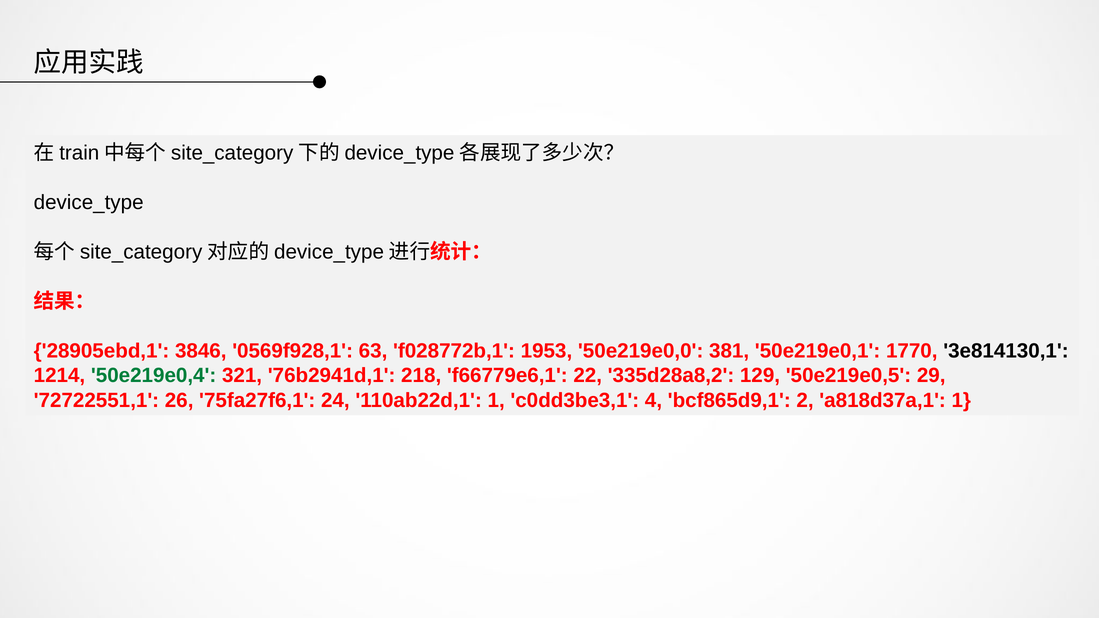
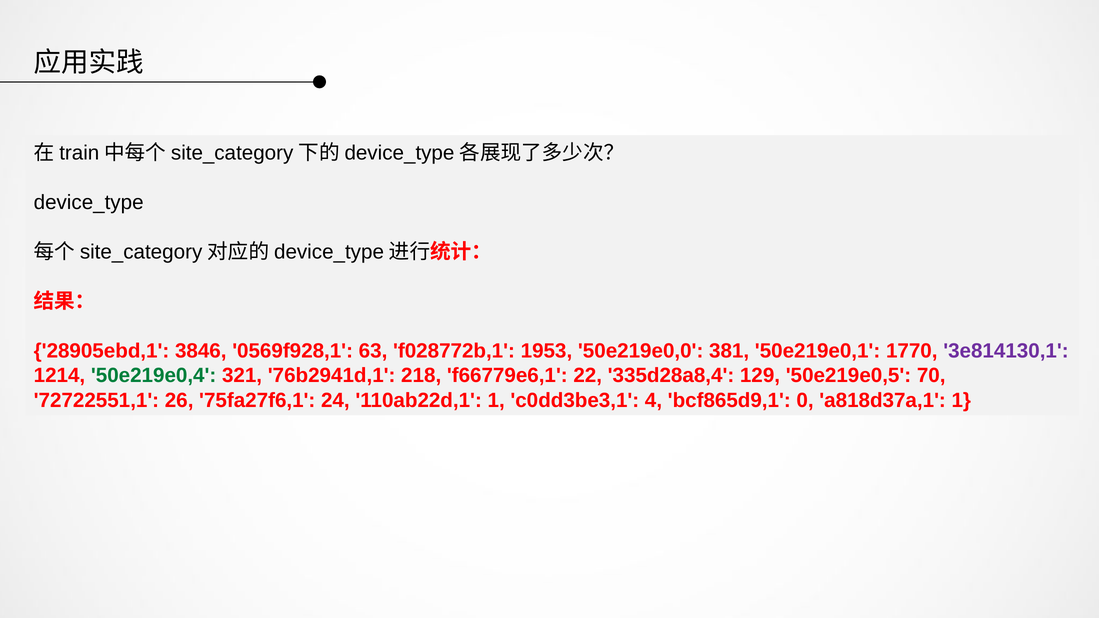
3e814130,1 colour: black -> purple
335d28a8,2: 335d28a8,2 -> 335d28a8,4
29: 29 -> 70
2: 2 -> 0
